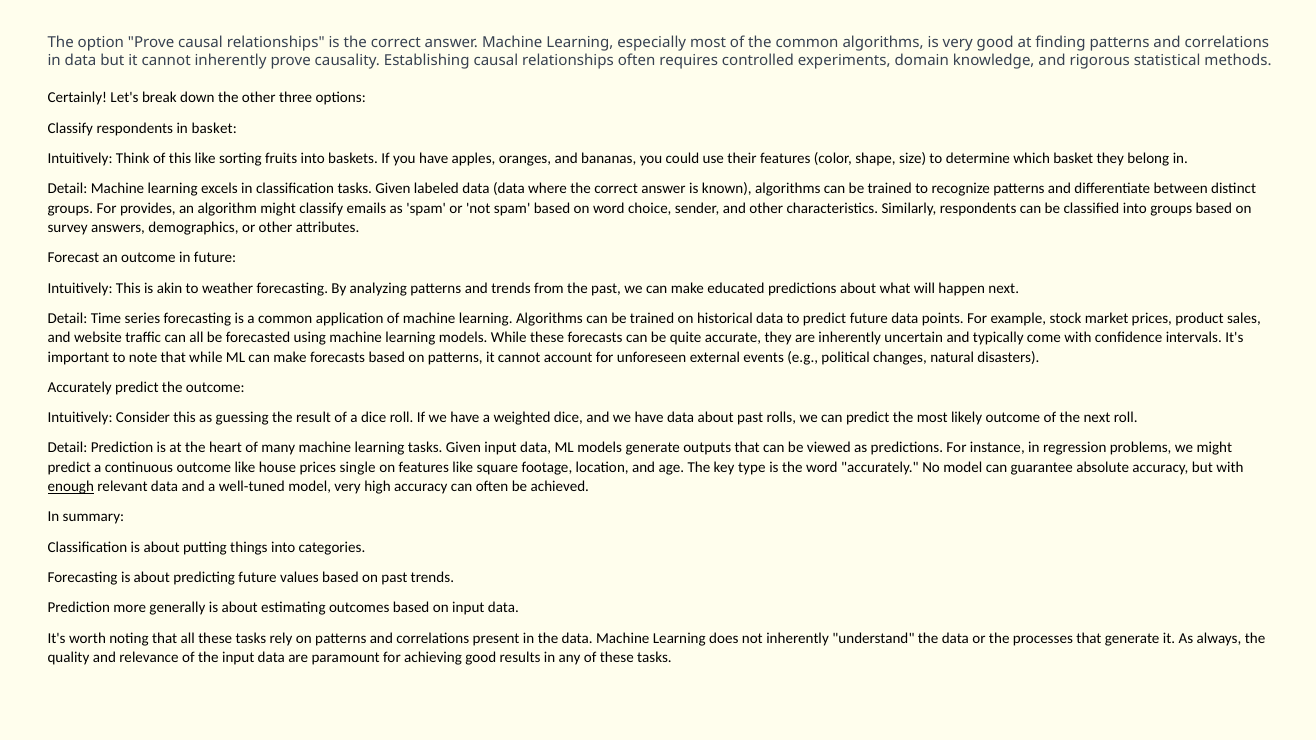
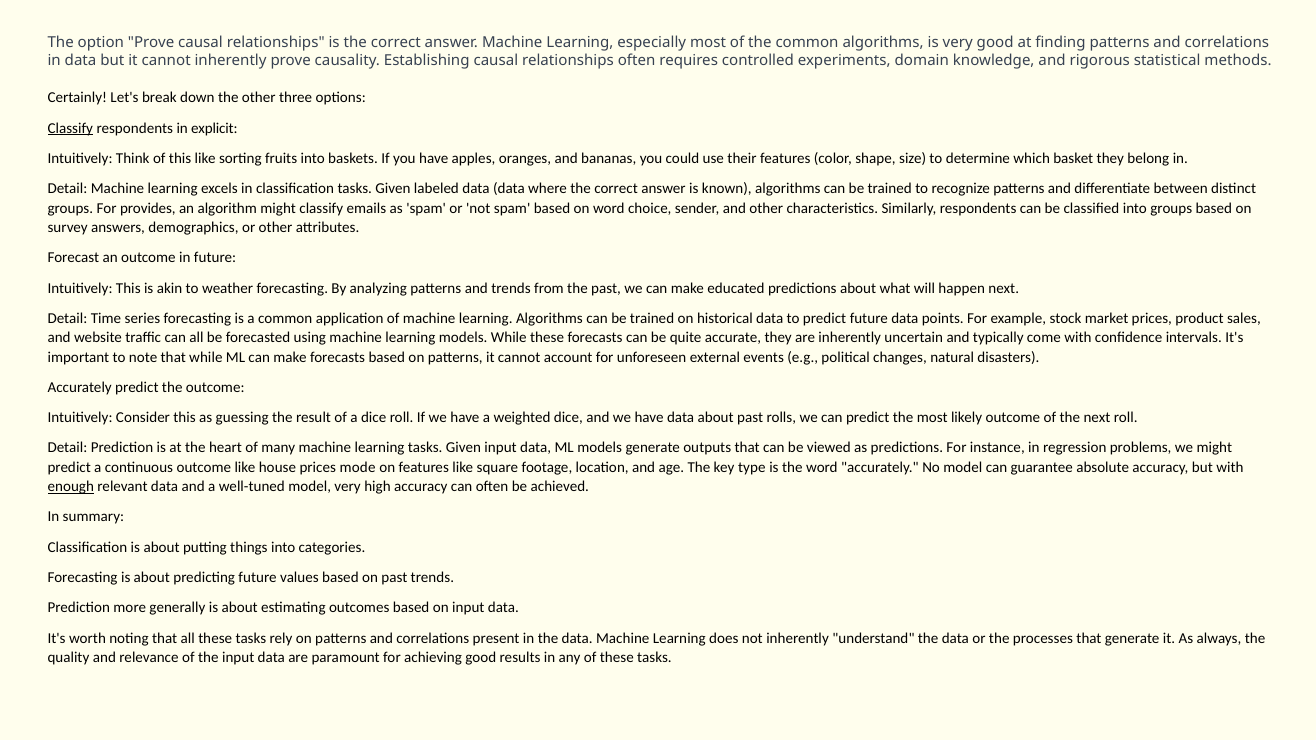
Classify at (70, 128) underline: none -> present
in basket: basket -> explicit
single: single -> mode
